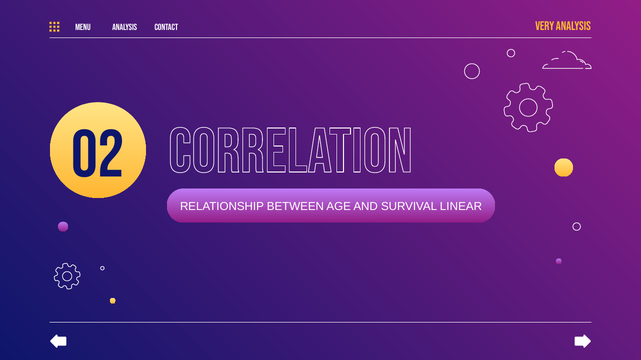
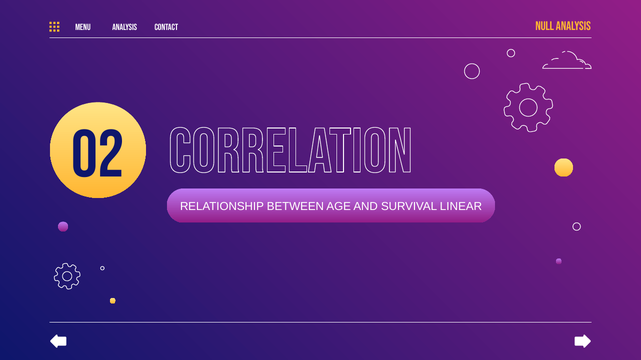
Very: Very -> Null
